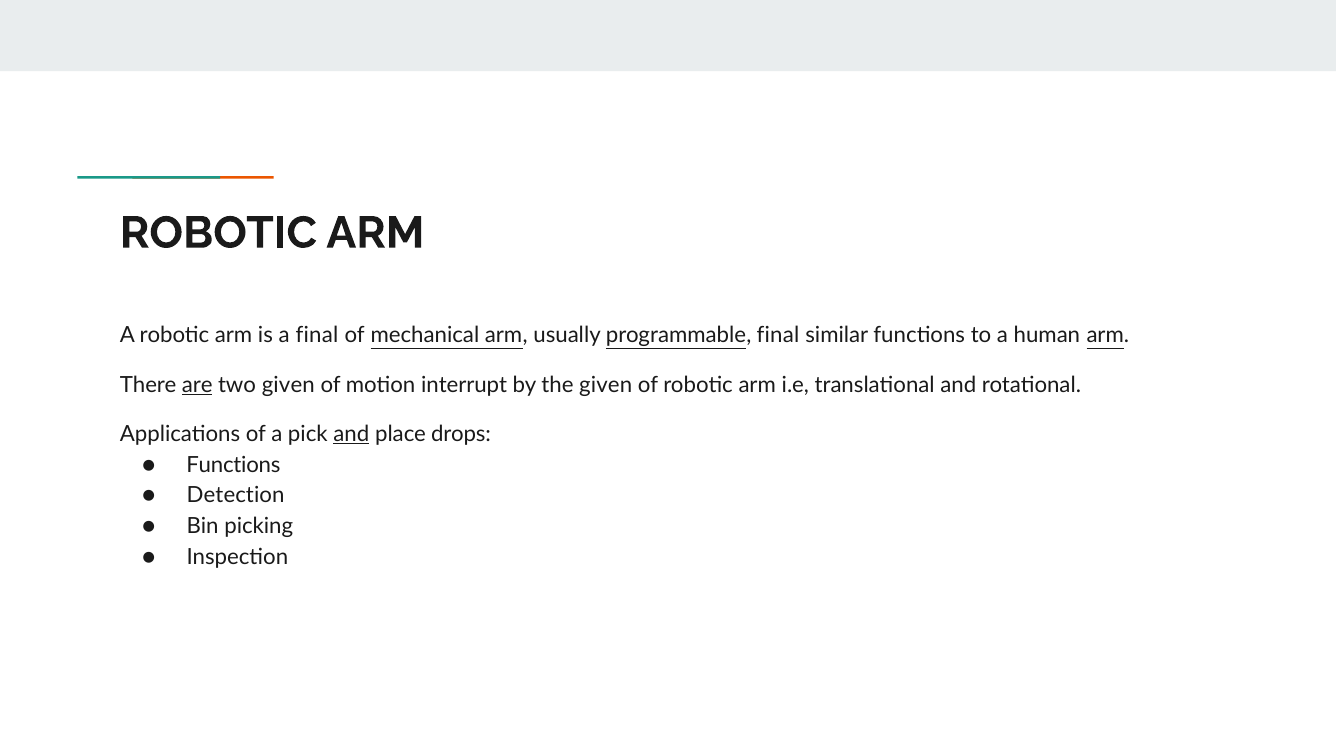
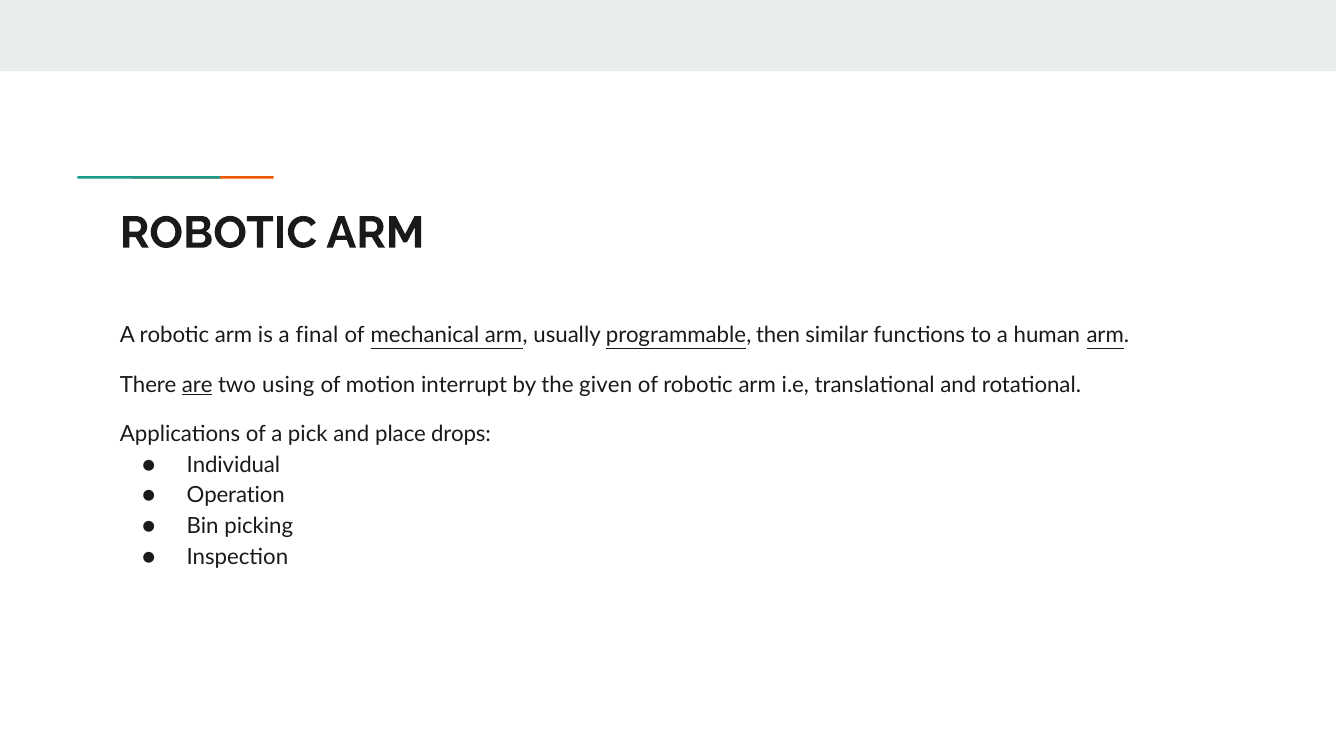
programmable final: final -> then
two given: given -> using
and at (351, 434) underline: present -> none
Functions at (233, 465): Functions -> Individual
Detection: Detection -> Operation
